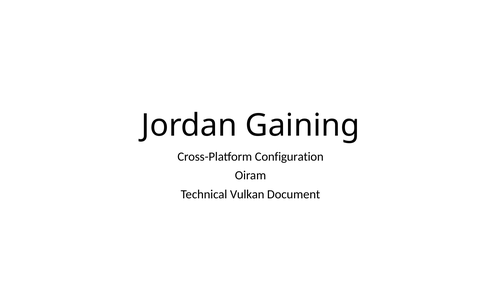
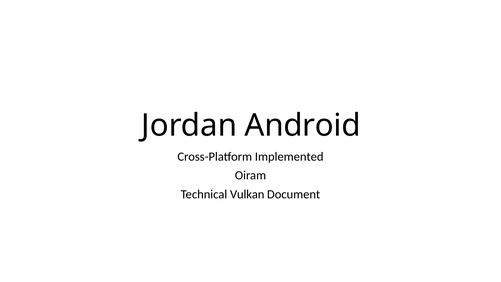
Gaining: Gaining -> Android
Configuration: Configuration -> Implemented
